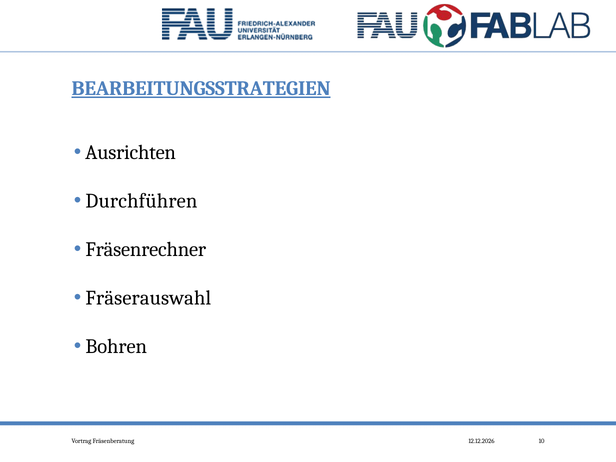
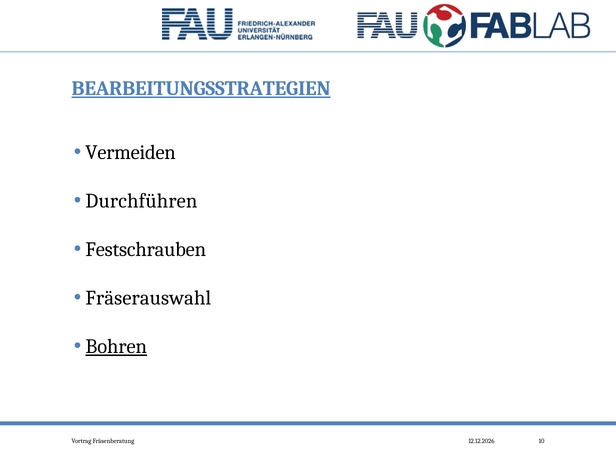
Ausrichten: Ausrichten -> Vermeiden
Fräsenrechner: Fräsenrechner -> Festschrauben
Bohren underline: none -> present
